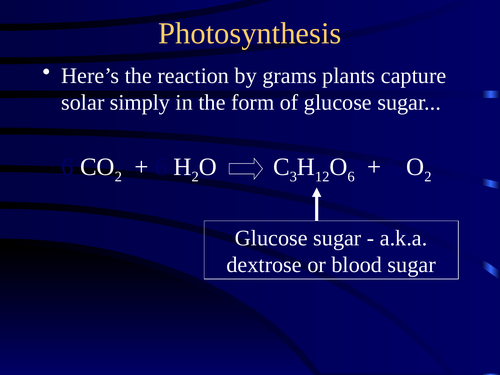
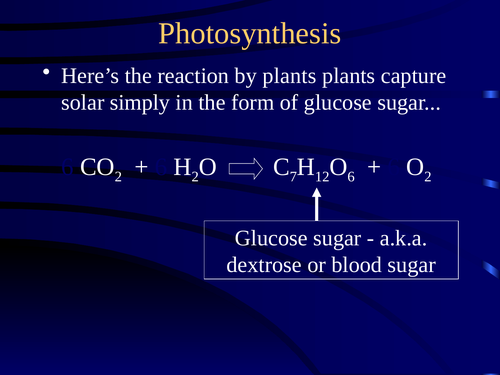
by grams: grams -> plants
3: 3 -> 7
